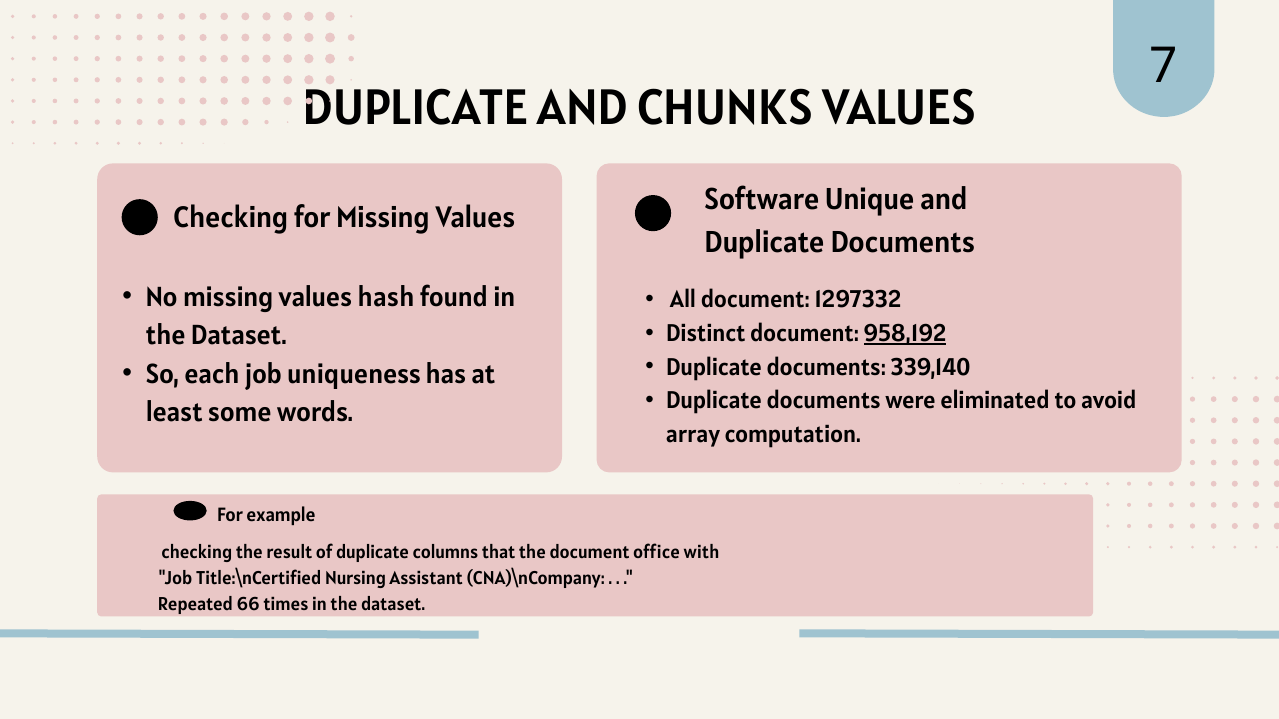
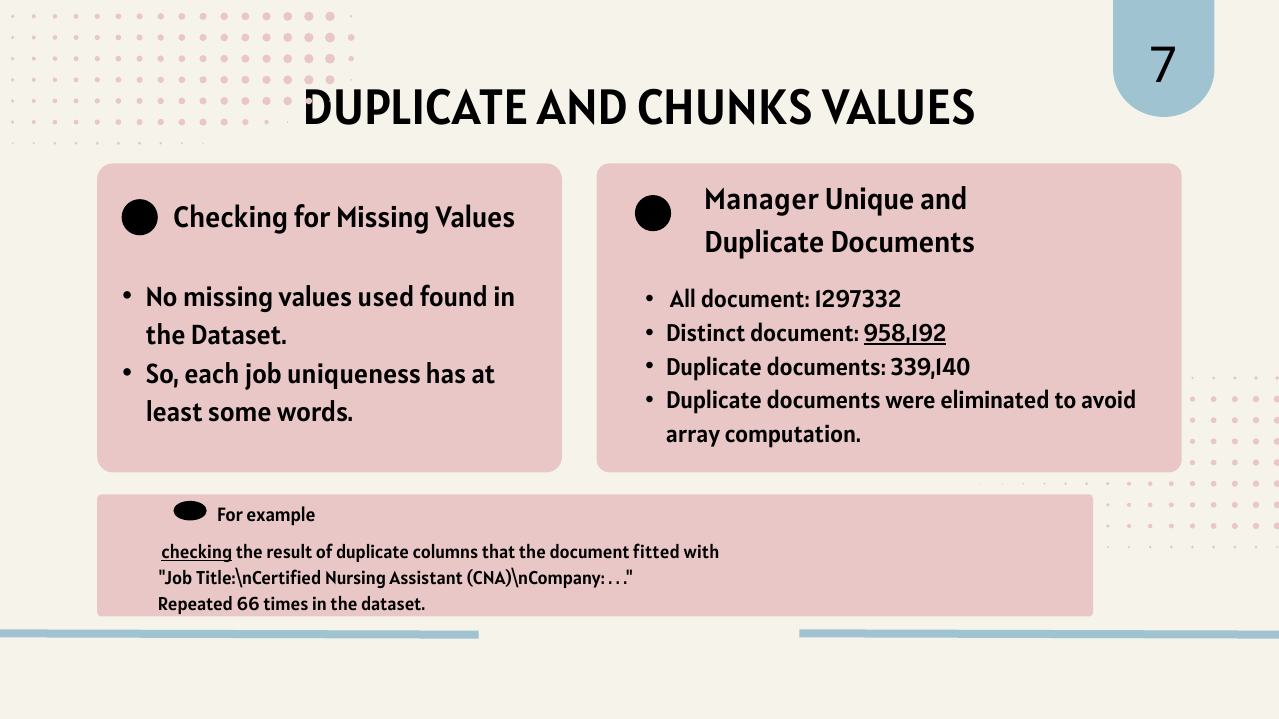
Software: Software -> Manager
hash: hash -> used
checking at (197, 553) underline: none -> present
office: office -> fitted
